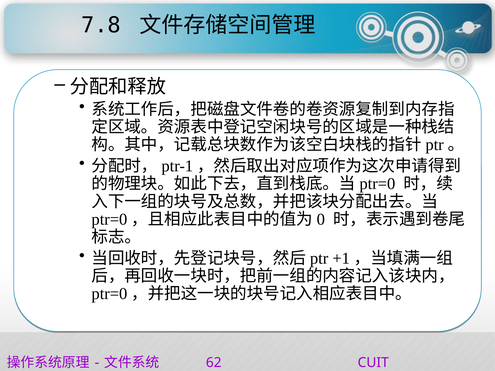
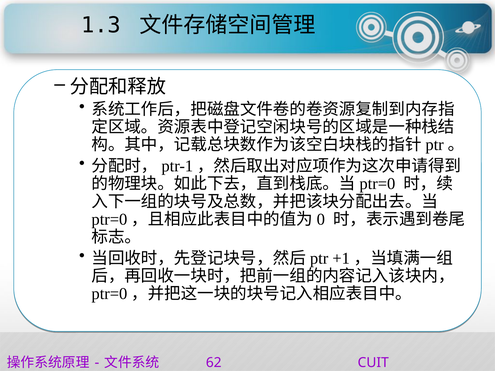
7.8: 7.8 -> 1.3
